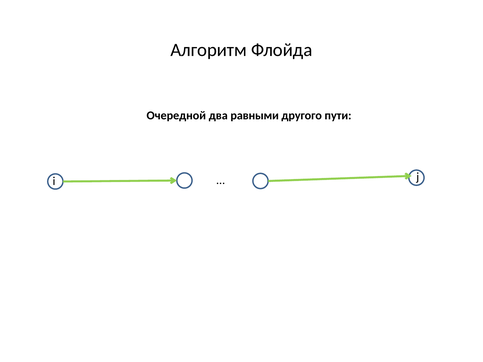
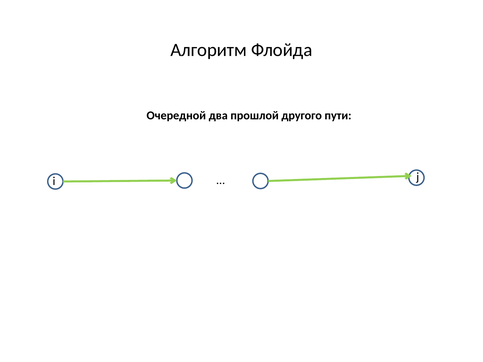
равными: равными -> прошлой
